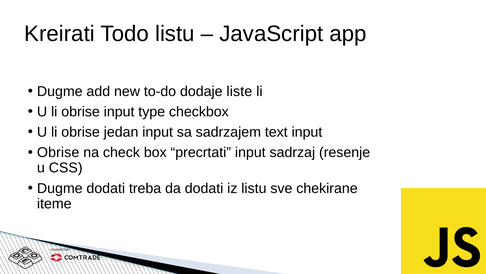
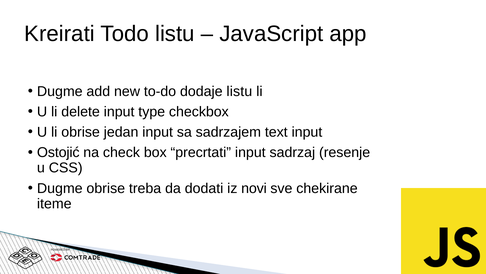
dodaje liste: liste -> listu
obrise at (81, 112): obrise -> delete
Obrise at (58, 152): Obrise -> Ostojić
Dugme dodati: dodati -> obrise
iz listu: listu -> novi
